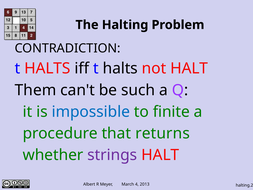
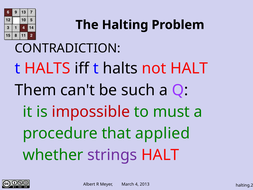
impossible colour: blue -> red
finite: finite -> must
returns: returns -> applied
